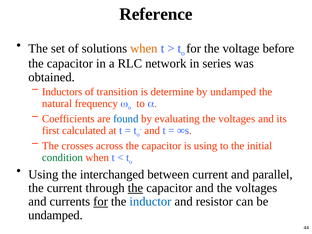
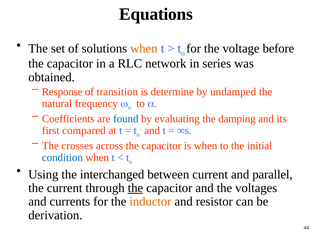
Reference: Reference -> Equations
Inductors: Inductors -> Response
evaluating the voltages: voltages -> damping
calculated: calculated -> compared
is using: using -> when
condition colour: green -> blue
for at (101, 202) underline: present -> none
inductor colour: blue -> orange
undamped at (55, 215): undamped -> derivation
